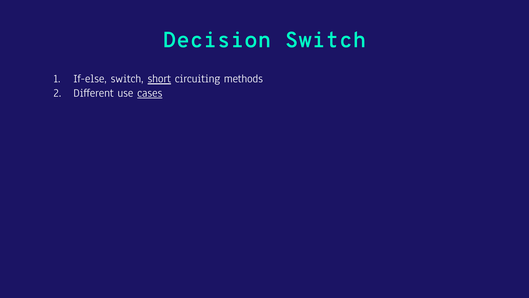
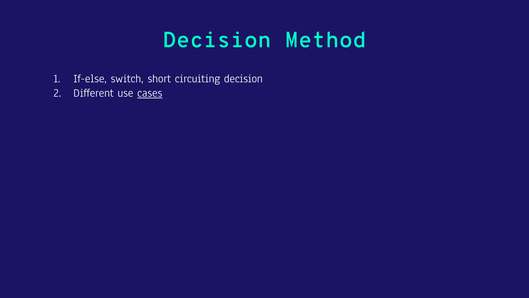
Decision Switch: Switch -> Method
short underline: present -> none
circuiting methods: methods -> decision
